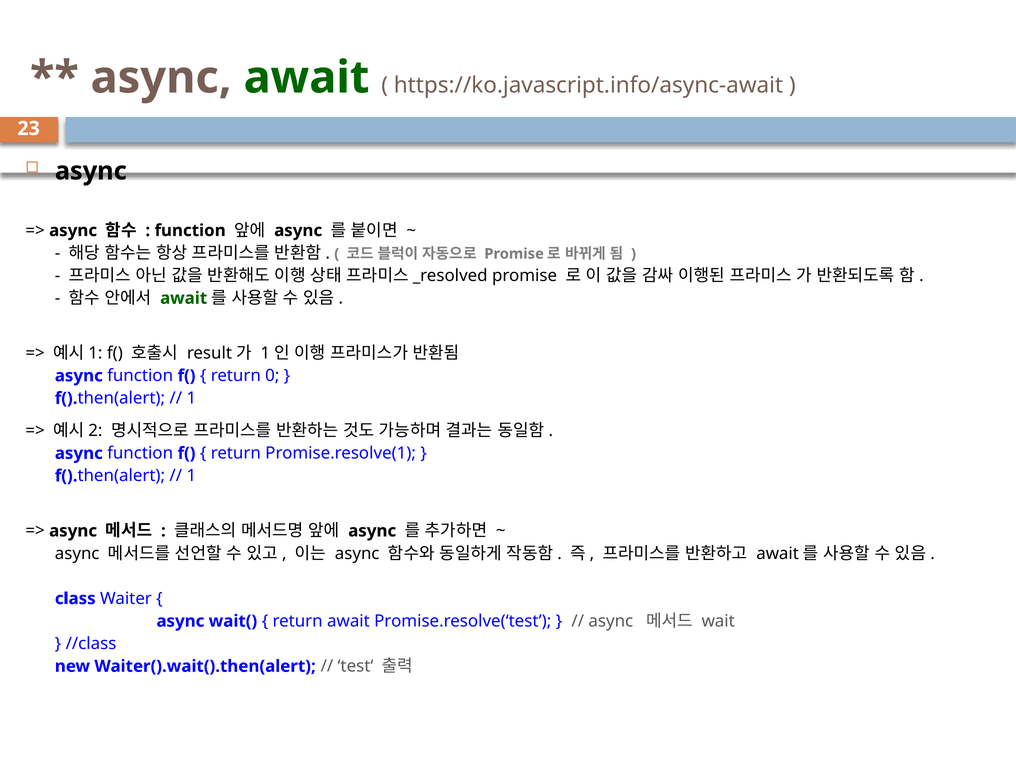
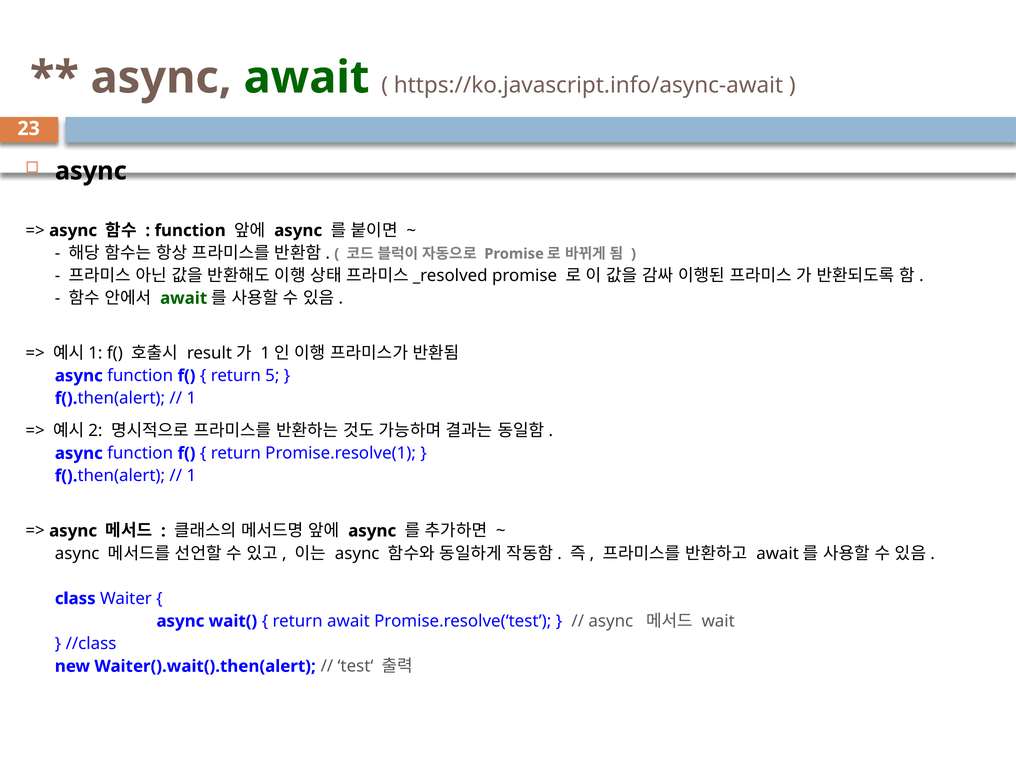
0: 0 -> 5
